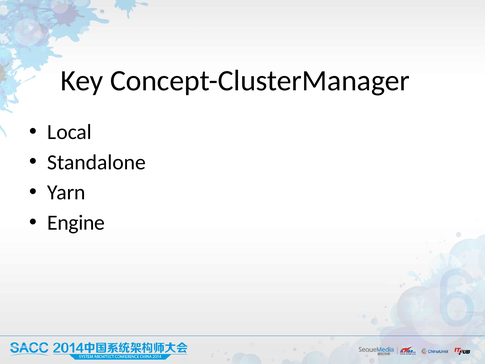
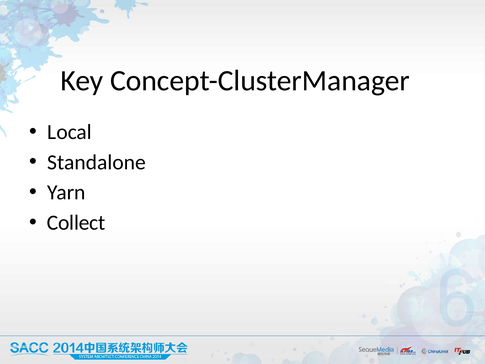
Engine: Engine -> Collect
